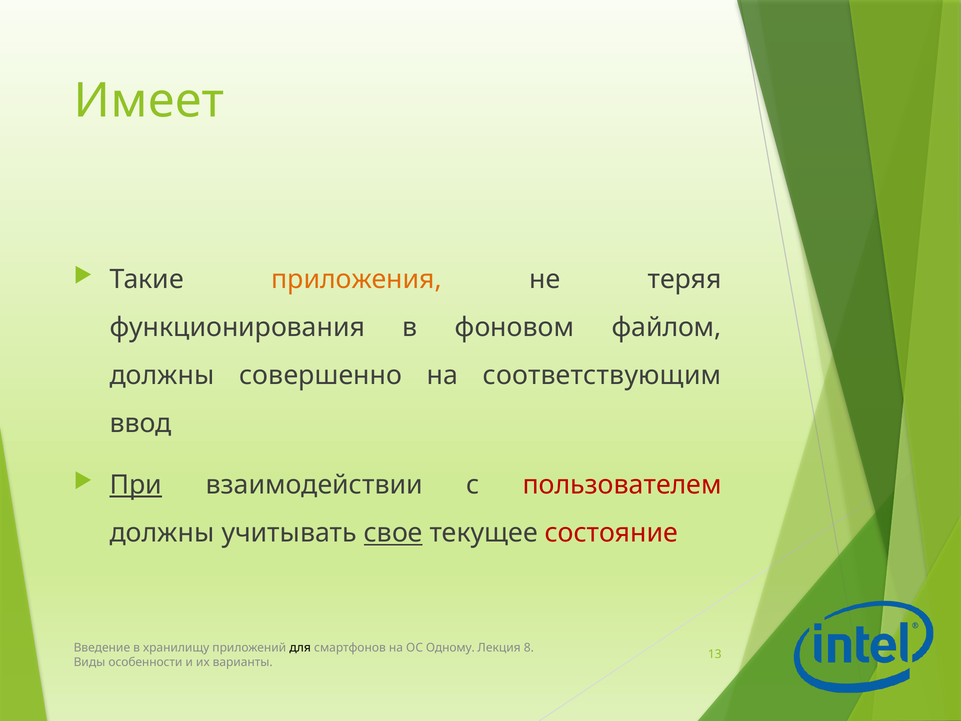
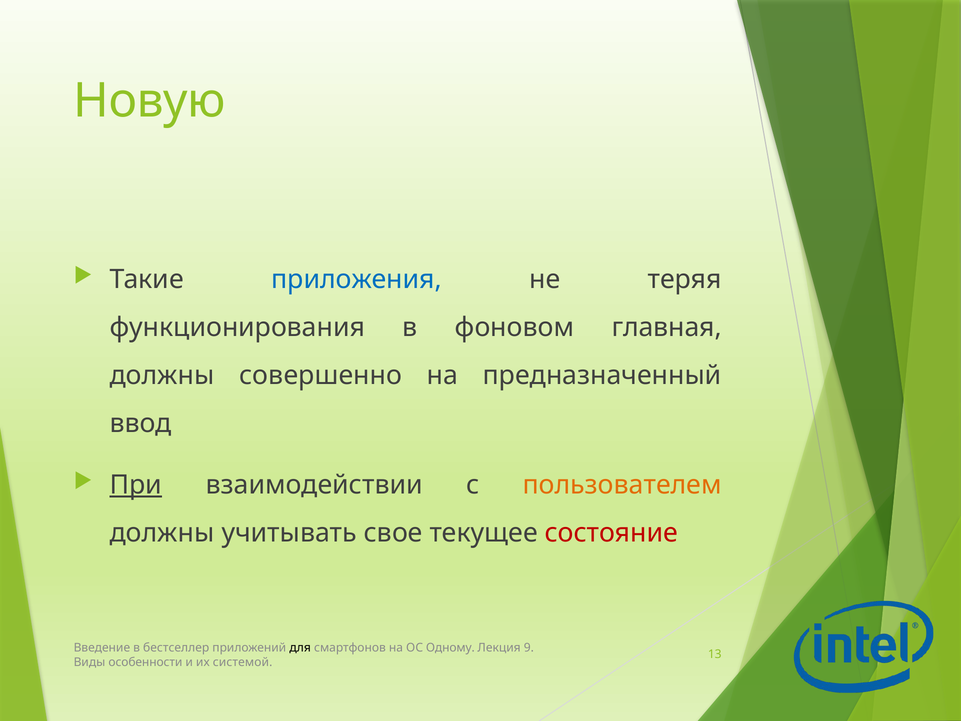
Имеет: Имеет -> Новую
приложения colour: orange -> blue
файлом: файлом -> главная
соответствующим: соответствующим -> предназначенный
пользователем colour: red -> orange
свое underline: present -> none
хранилищу: хранилищу -> бестселлер
8: 8 -> 9
варианты: варианты -> системой
